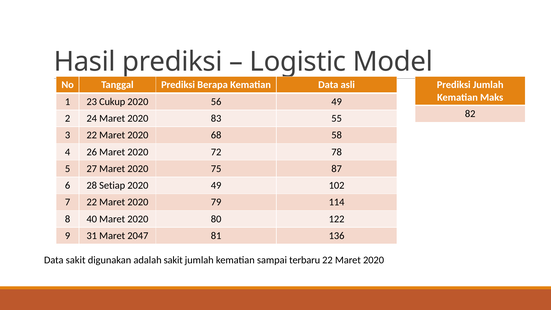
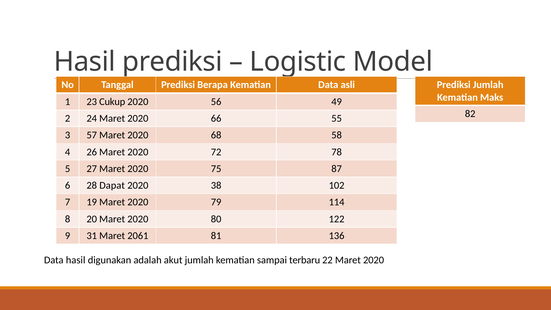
83: 83 -> 66
3 22: 22 -> 57
Setiap: Setiap -> Dapat
2020 49: 49 -> 38
7 22: 22 -> 19
40: 40 -> 20
2047: 2047 -> 2061
Data sakit: sakit -> hasil
adalah sakit: sakit -> akut
